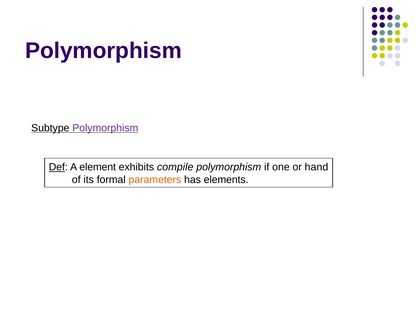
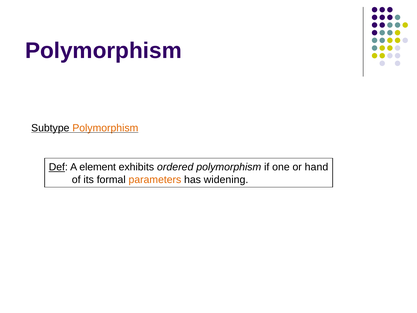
Polymorphism at (105, 128) colour: purple -> orange
compile: compile -> ordered
elements: elements -> widening
